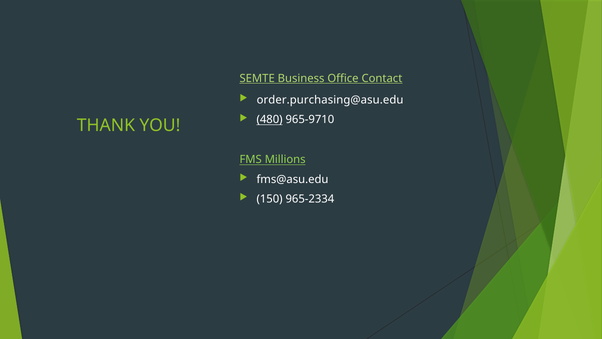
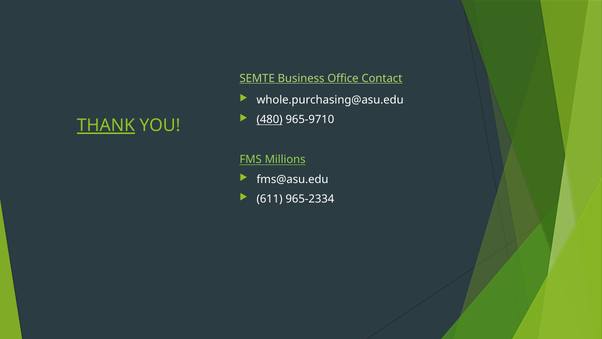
order.purchasing@asu.edu: order.purchasing@asu.edu -> whole.purchasing@asu.edu
THANK underline: none -> present
150: 150 -> 611
